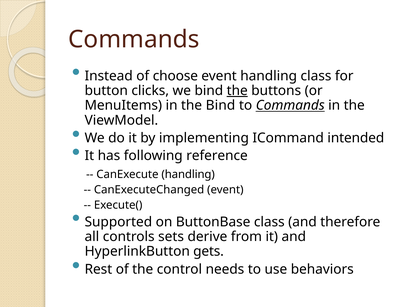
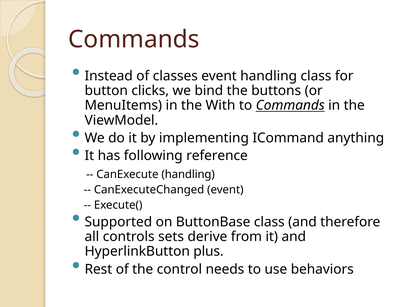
choose: choose -> classes
the at (237, 91) underline: present -> none
the Bind: Bind -> With
intended: intended -> anything
gets: gets -> plus
